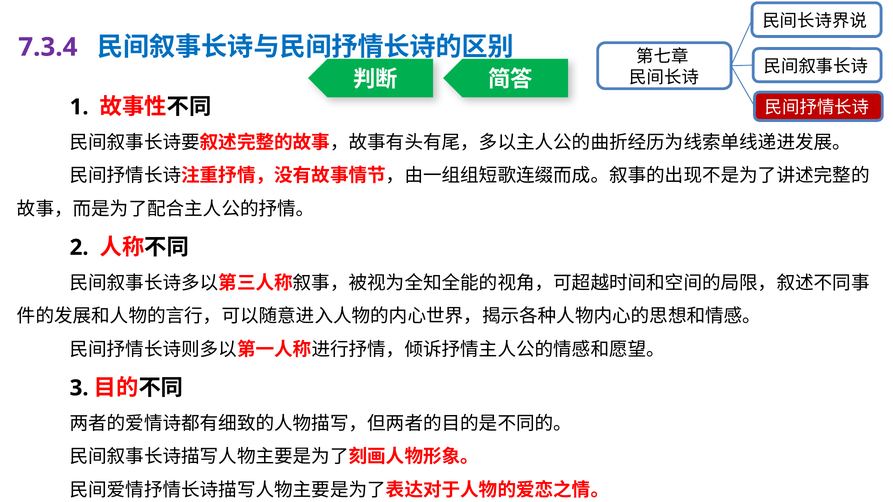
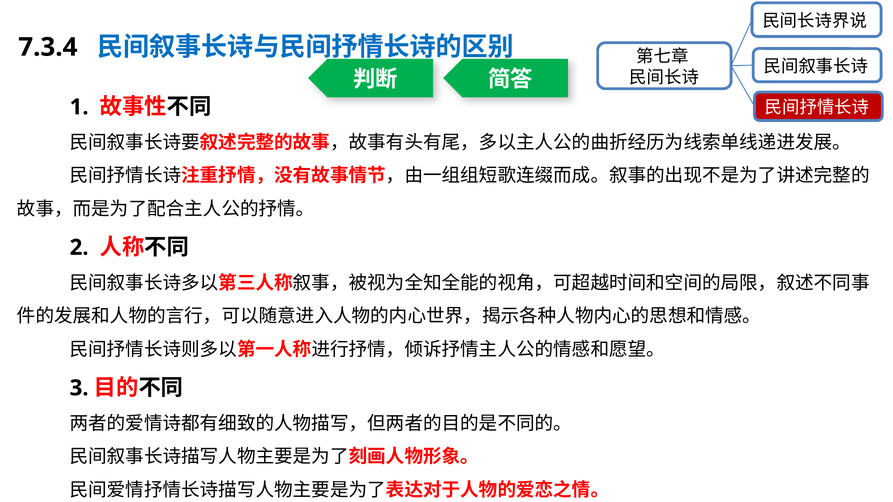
7.3.4 colour: purple -> black
